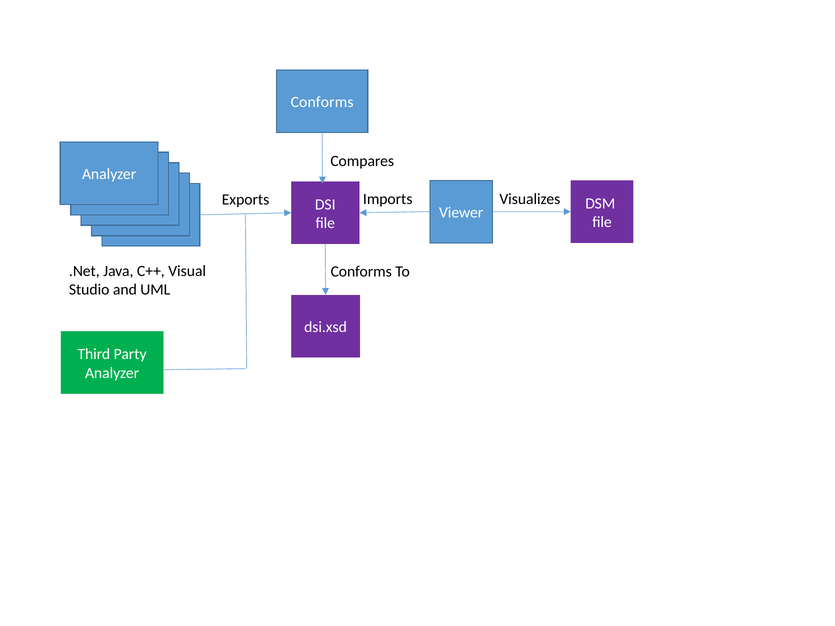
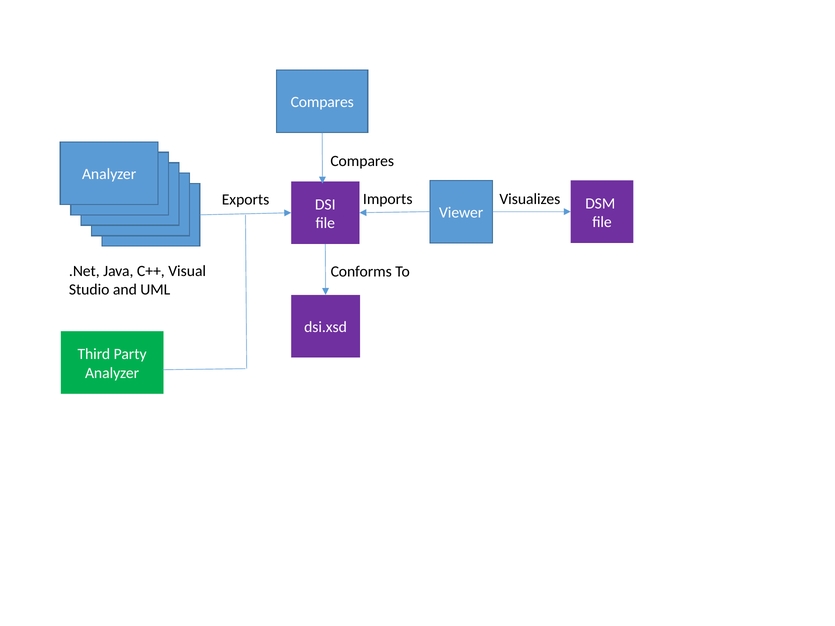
Conforms at (322, 102): Conforms -> Compares
